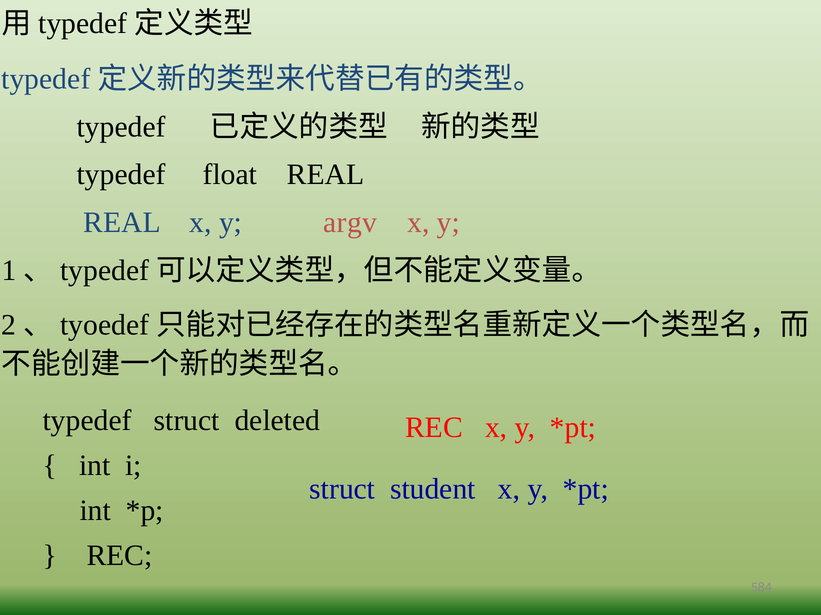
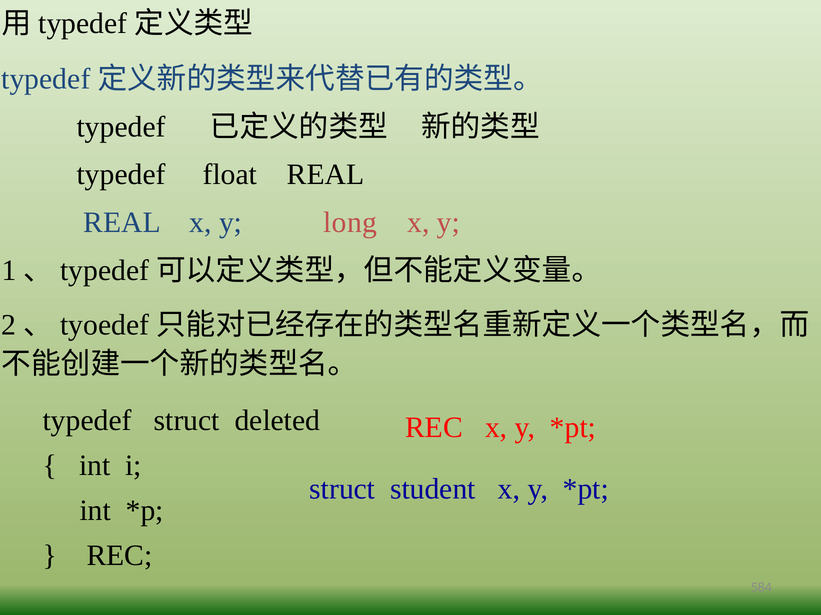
argv: argv -> long
